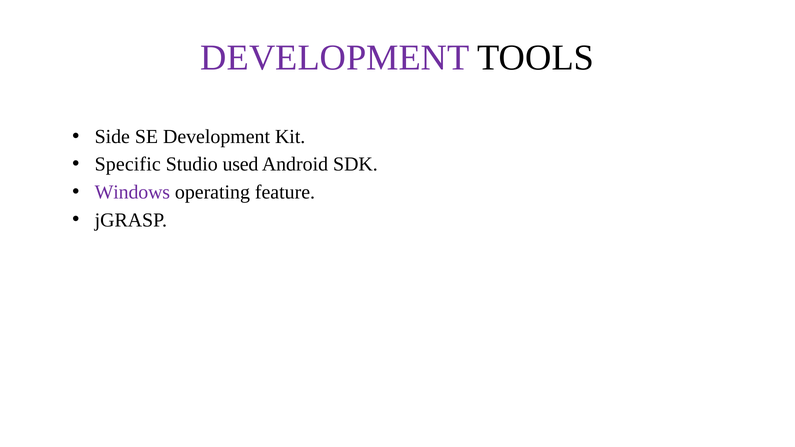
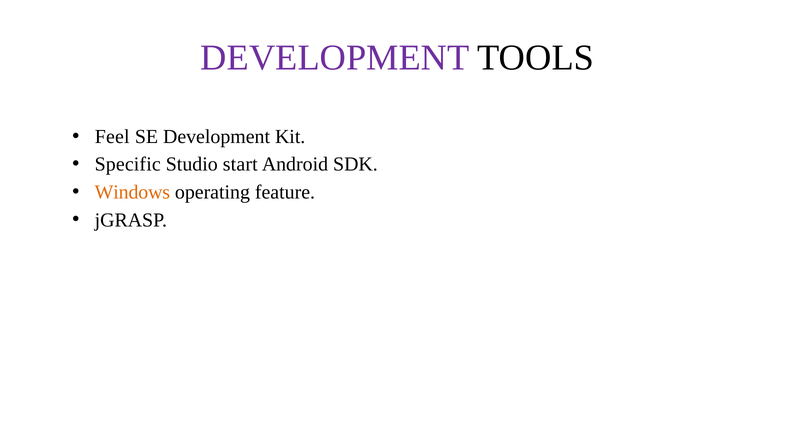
Side: Side -> Feel
used: used -> start
Windows colour: purple -> orange
